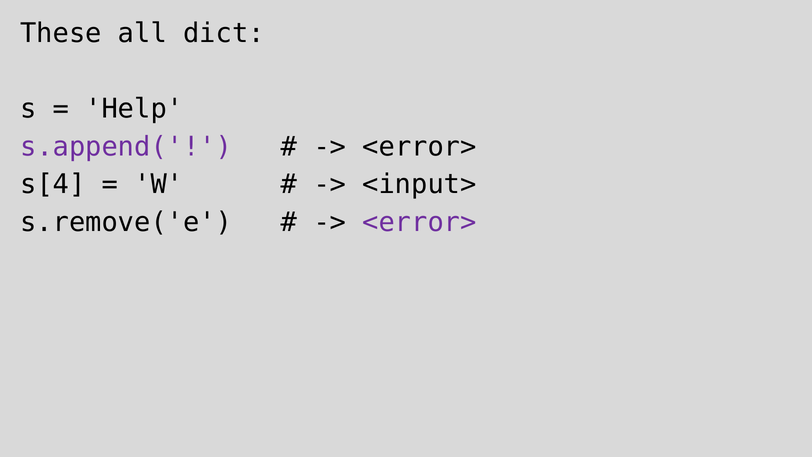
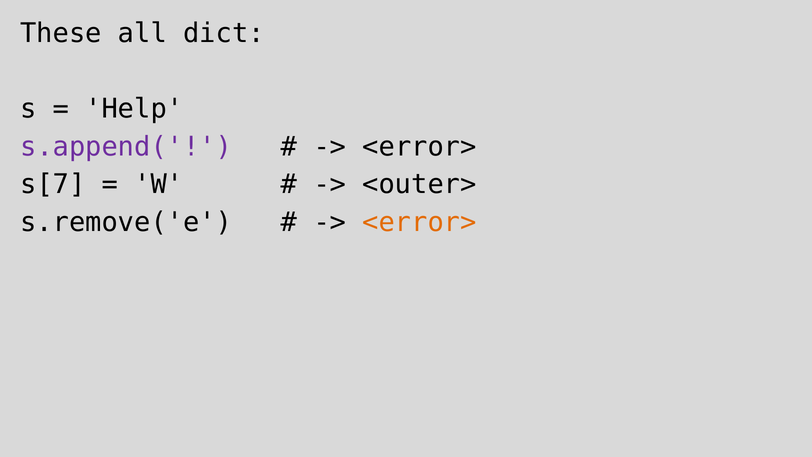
s[4: s[4 -> s[7
<input>: <input> -> <outer>
<error> at (419, 222) colour: purple -> orange
